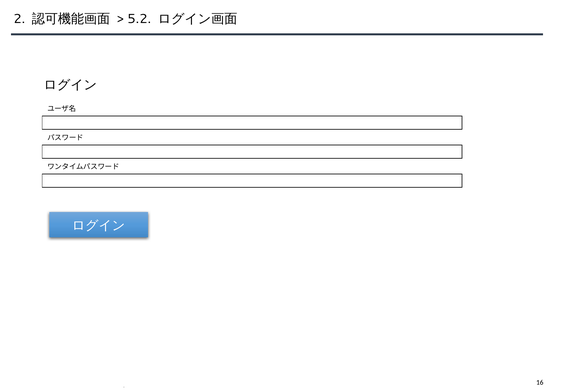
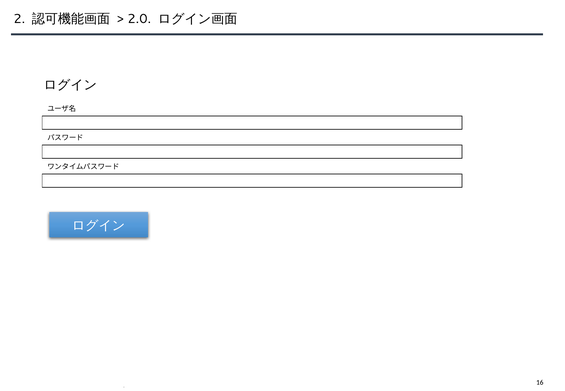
5.2: 5.2 -> 2.0
